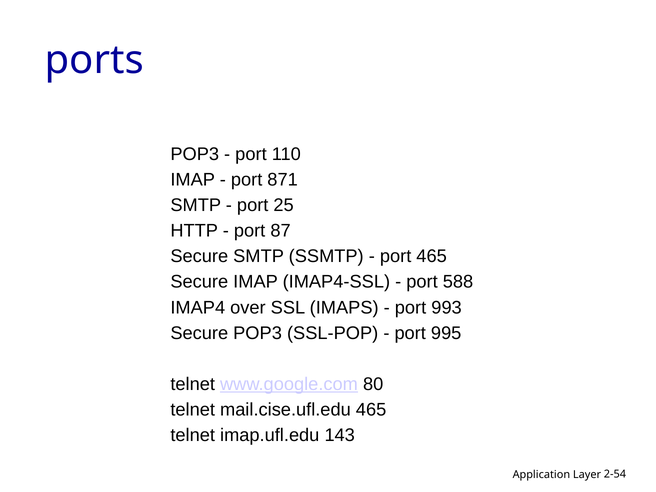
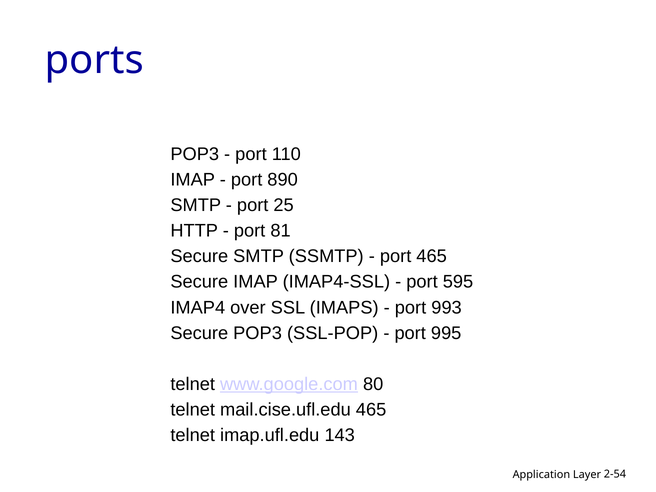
871: 871 -> 890
87: 87 -> 81
588: 588 -> 595
